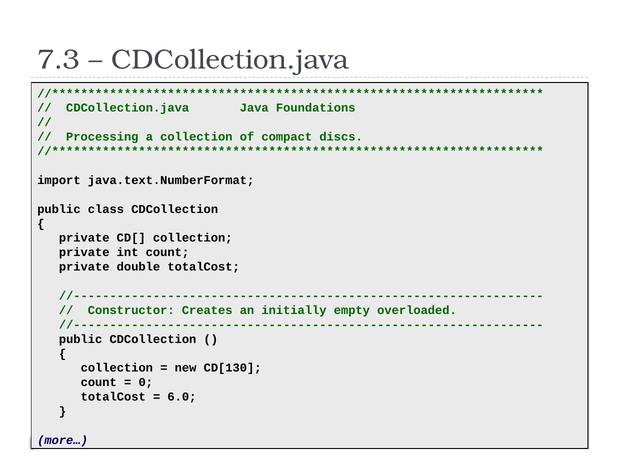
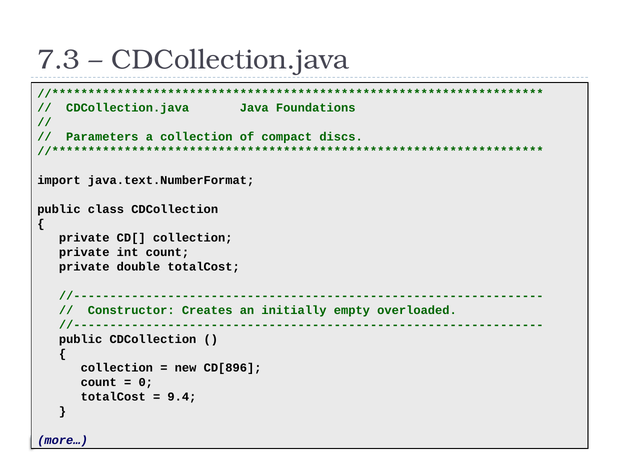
Processing: Processing -> Parameters
CD[130: CD[130 -> CD[896
6.0: 6.0 -> 9.4
